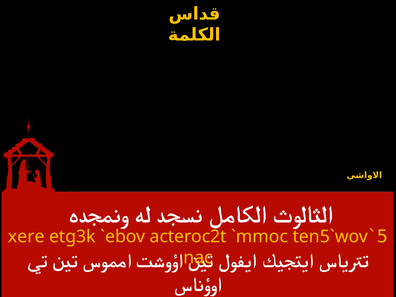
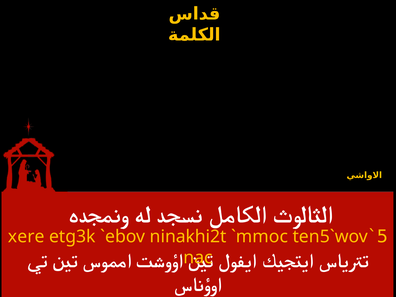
acteroc2t: acteroc2t -> ninakhi2t
